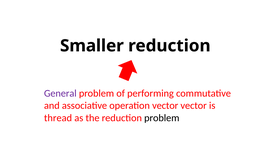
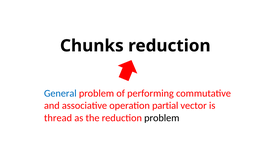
Smaller: Smaller -> Chunks
General colour: purple -> blue
operation vector: vector -> partial
